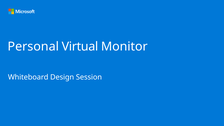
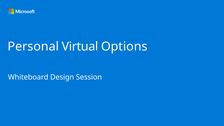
Monitor: Monitor -> Options
